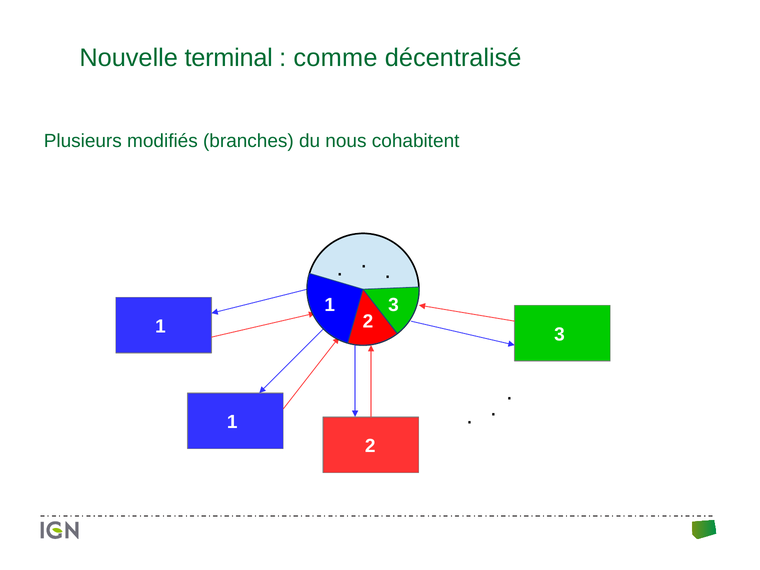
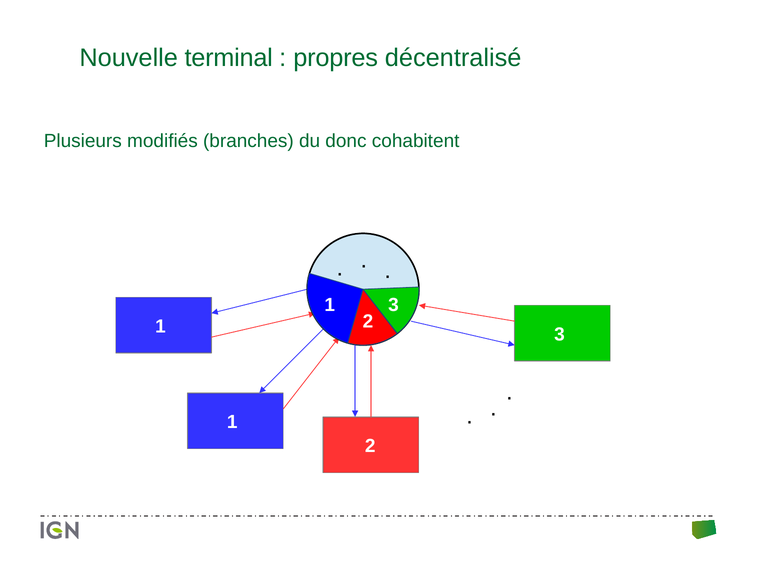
comme: comme -> propres
nous: nous -> donc
